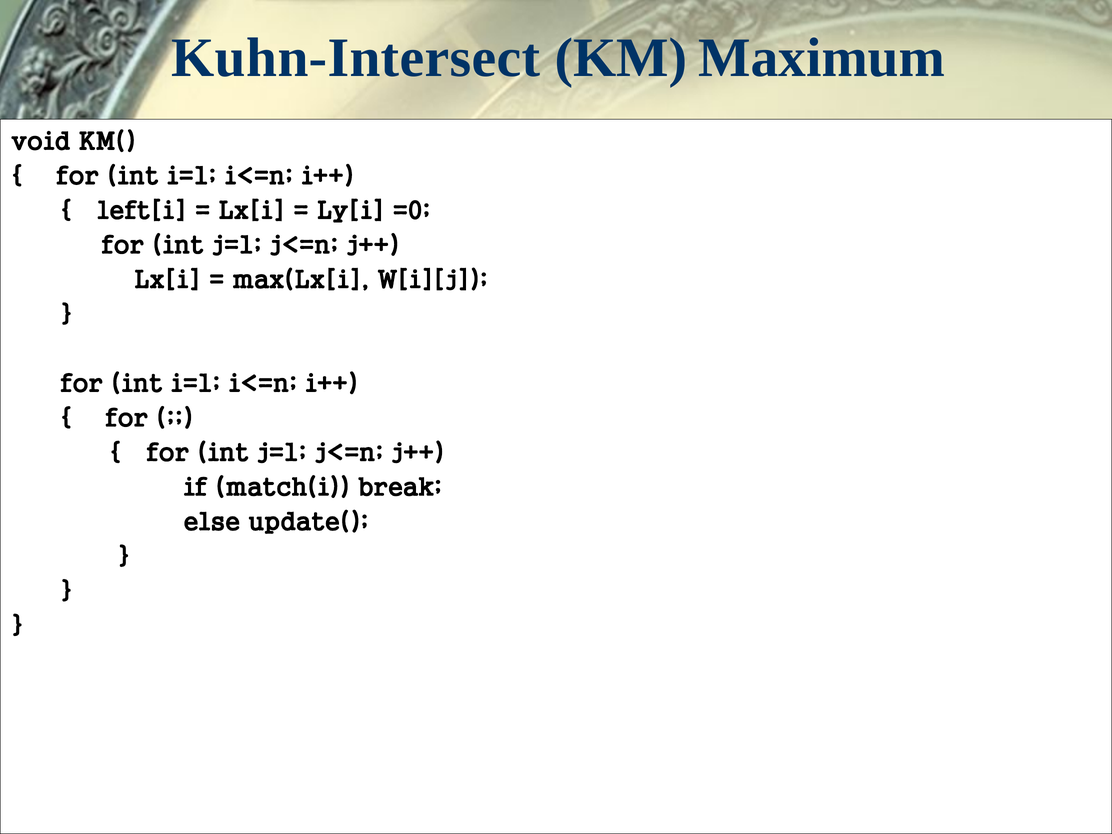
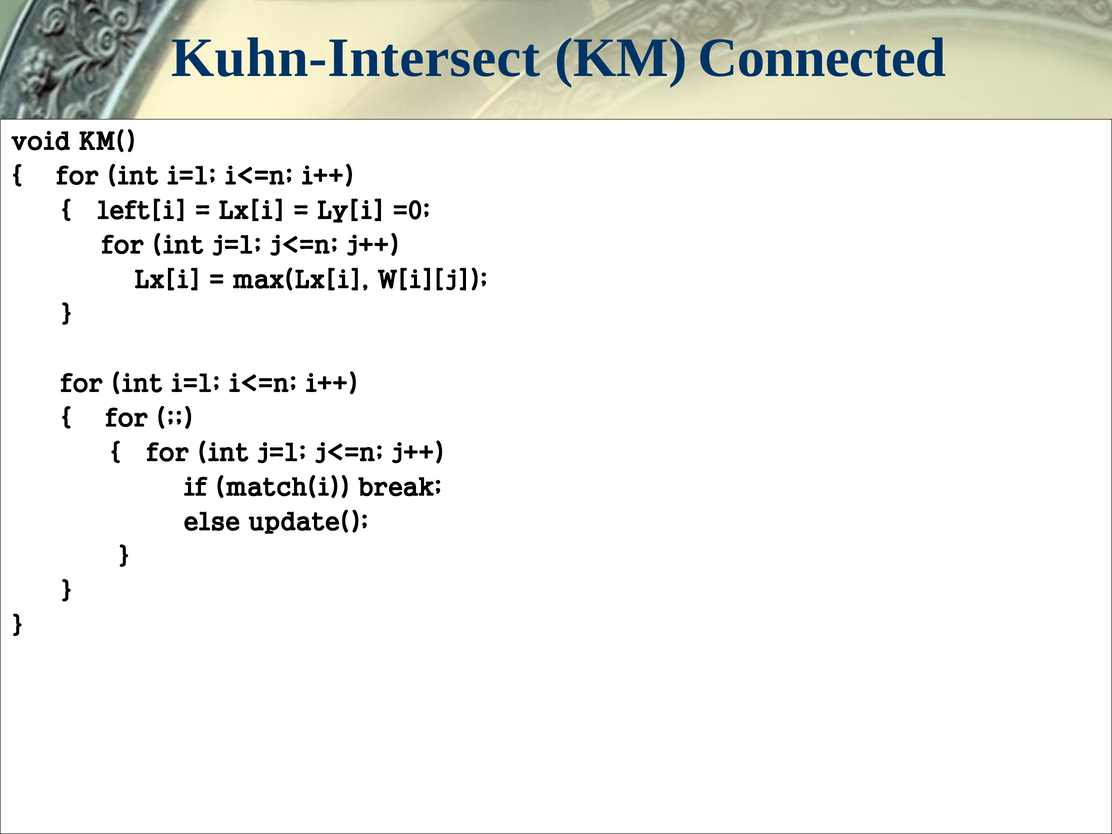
Maximum: Maximum -> Connected
